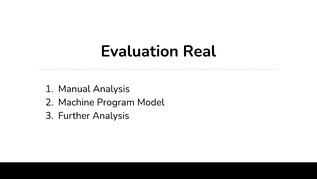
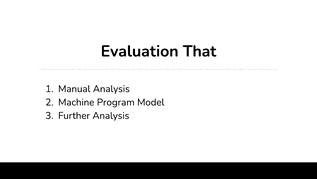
Real: Real -> That
